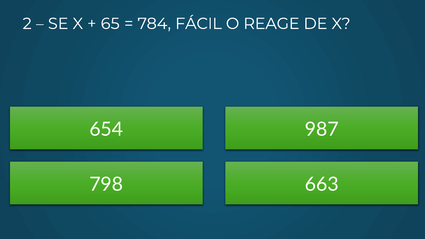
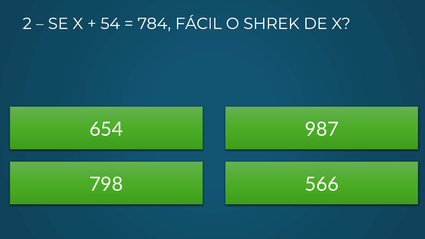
65: 65 -> 54
REAGE: REAGE -> SHREK
663: 663 -> 566
